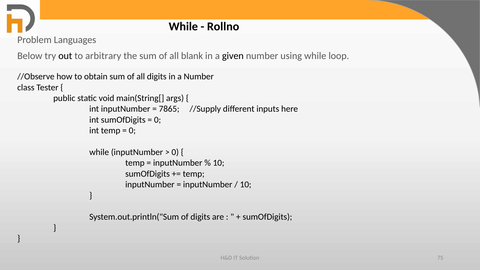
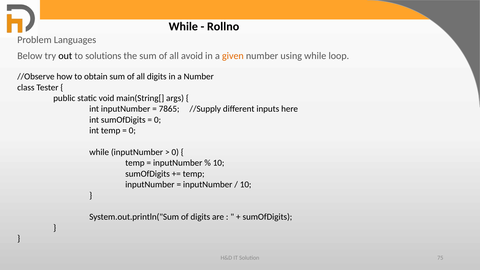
arbitrary: arbitrary -> solutions
blank: blank -> avoid
given colour: black -> orange
